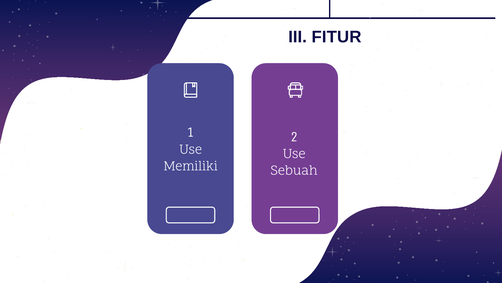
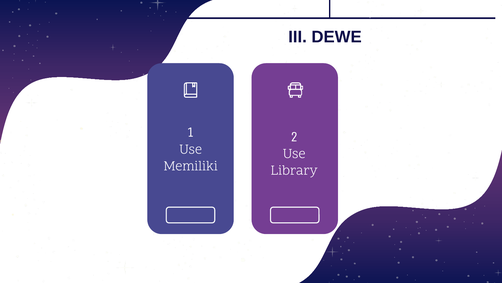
FITUR: FITUR -> DEWE
Sebuah: Sebuah -> Library
